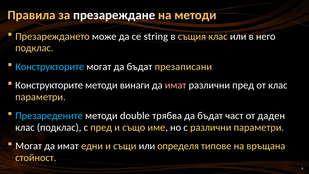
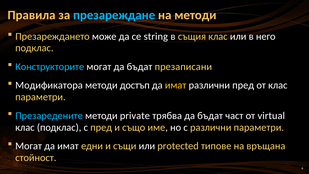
презареждане colour: white -> light blue
Конструкторите at (49, 85): Конструкторите -> Модификатора
винаги: винаги -> достъп
имат at (176, 85) colour: pink -> yellow
double: double -> private
даден: даден -> virtual
определя: определя -> protected
